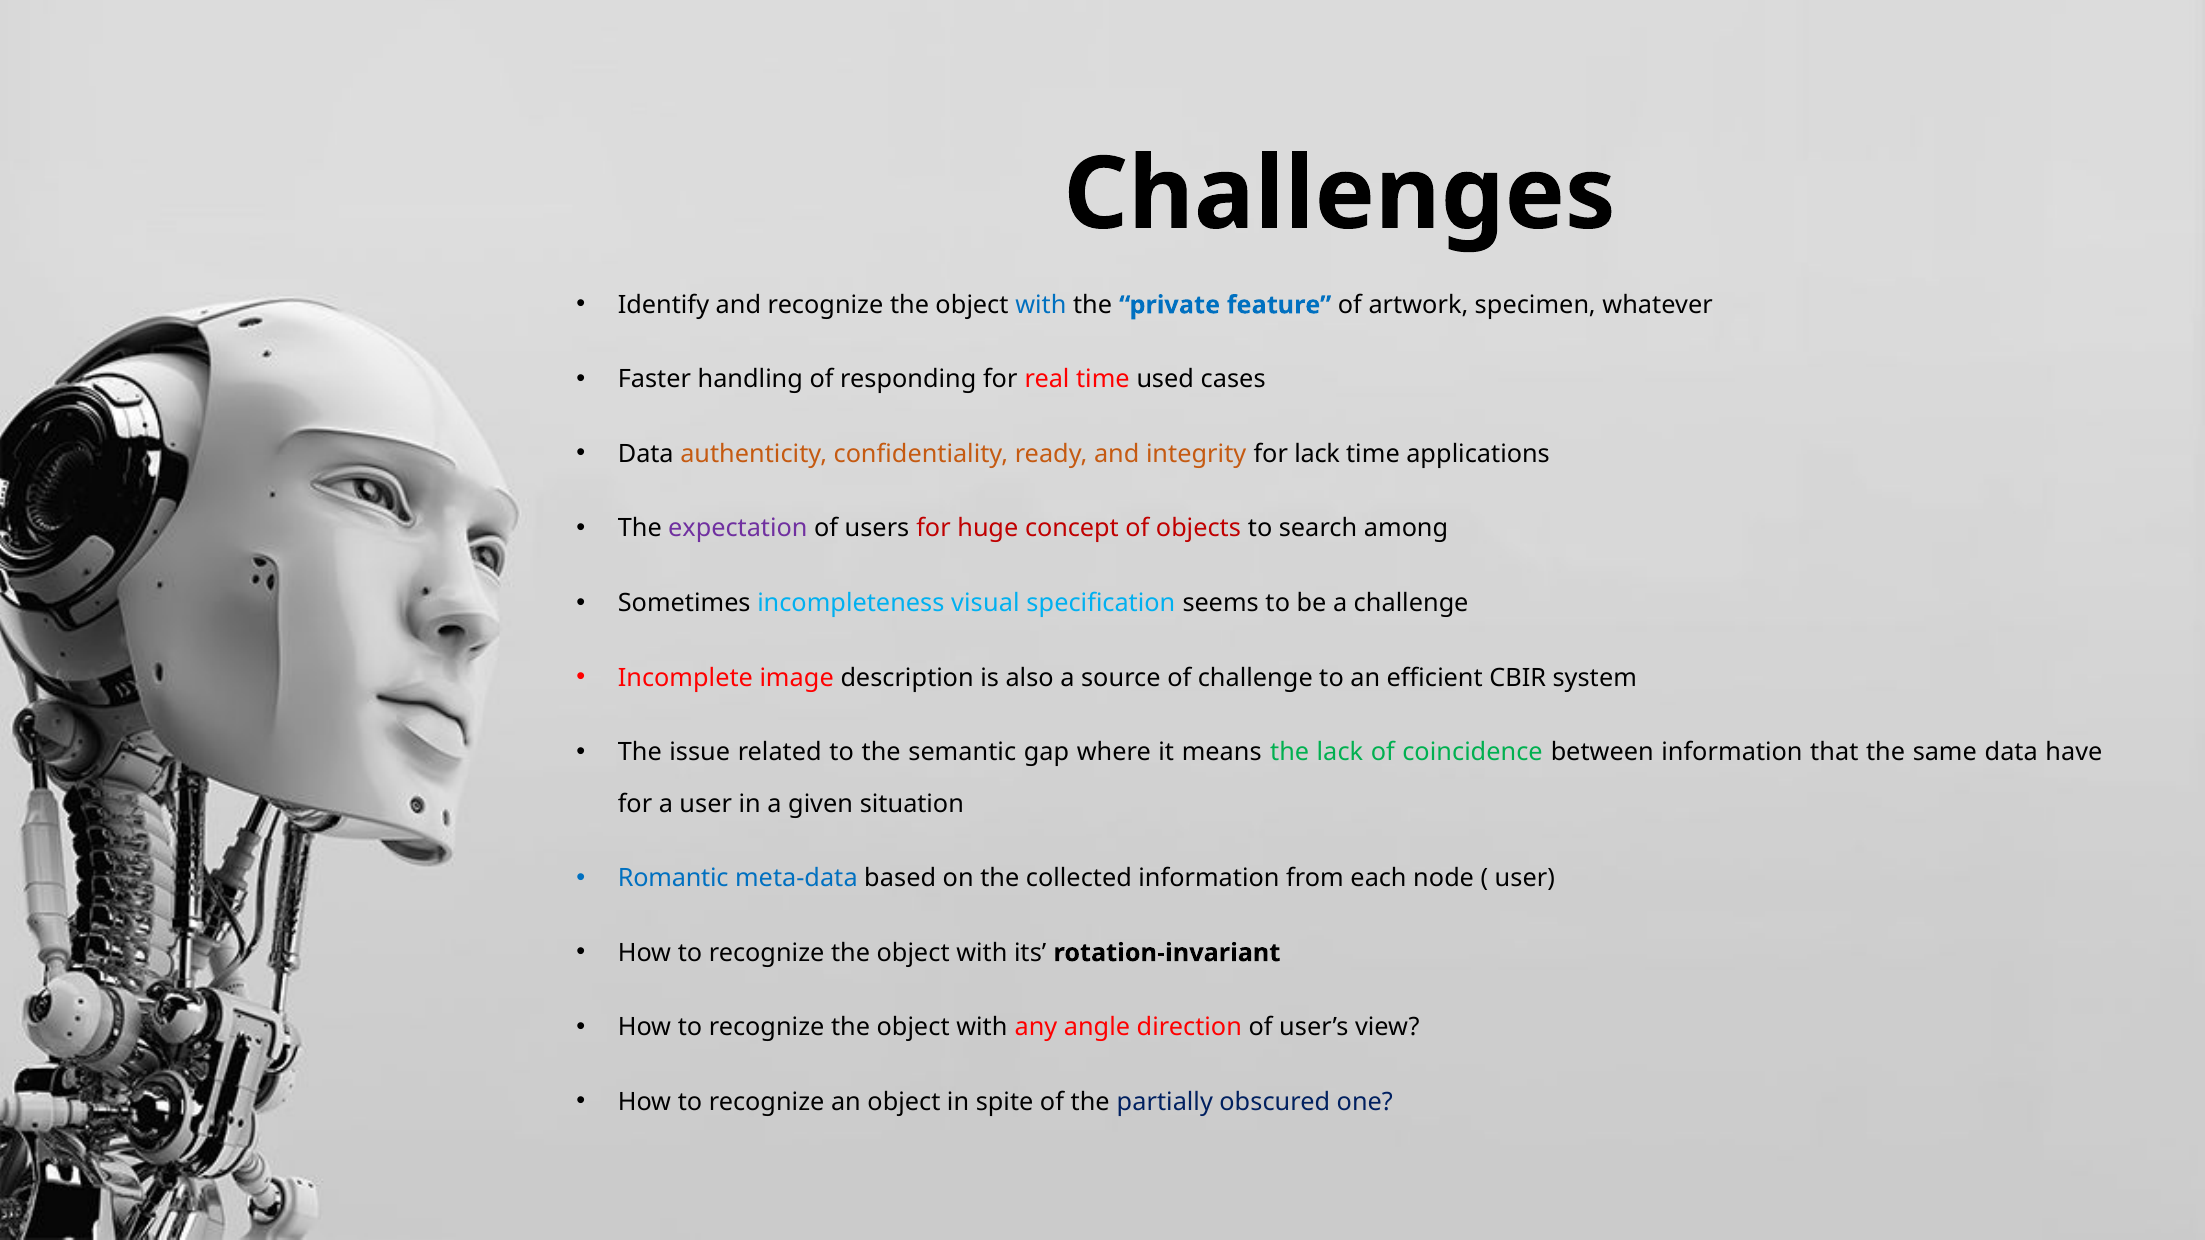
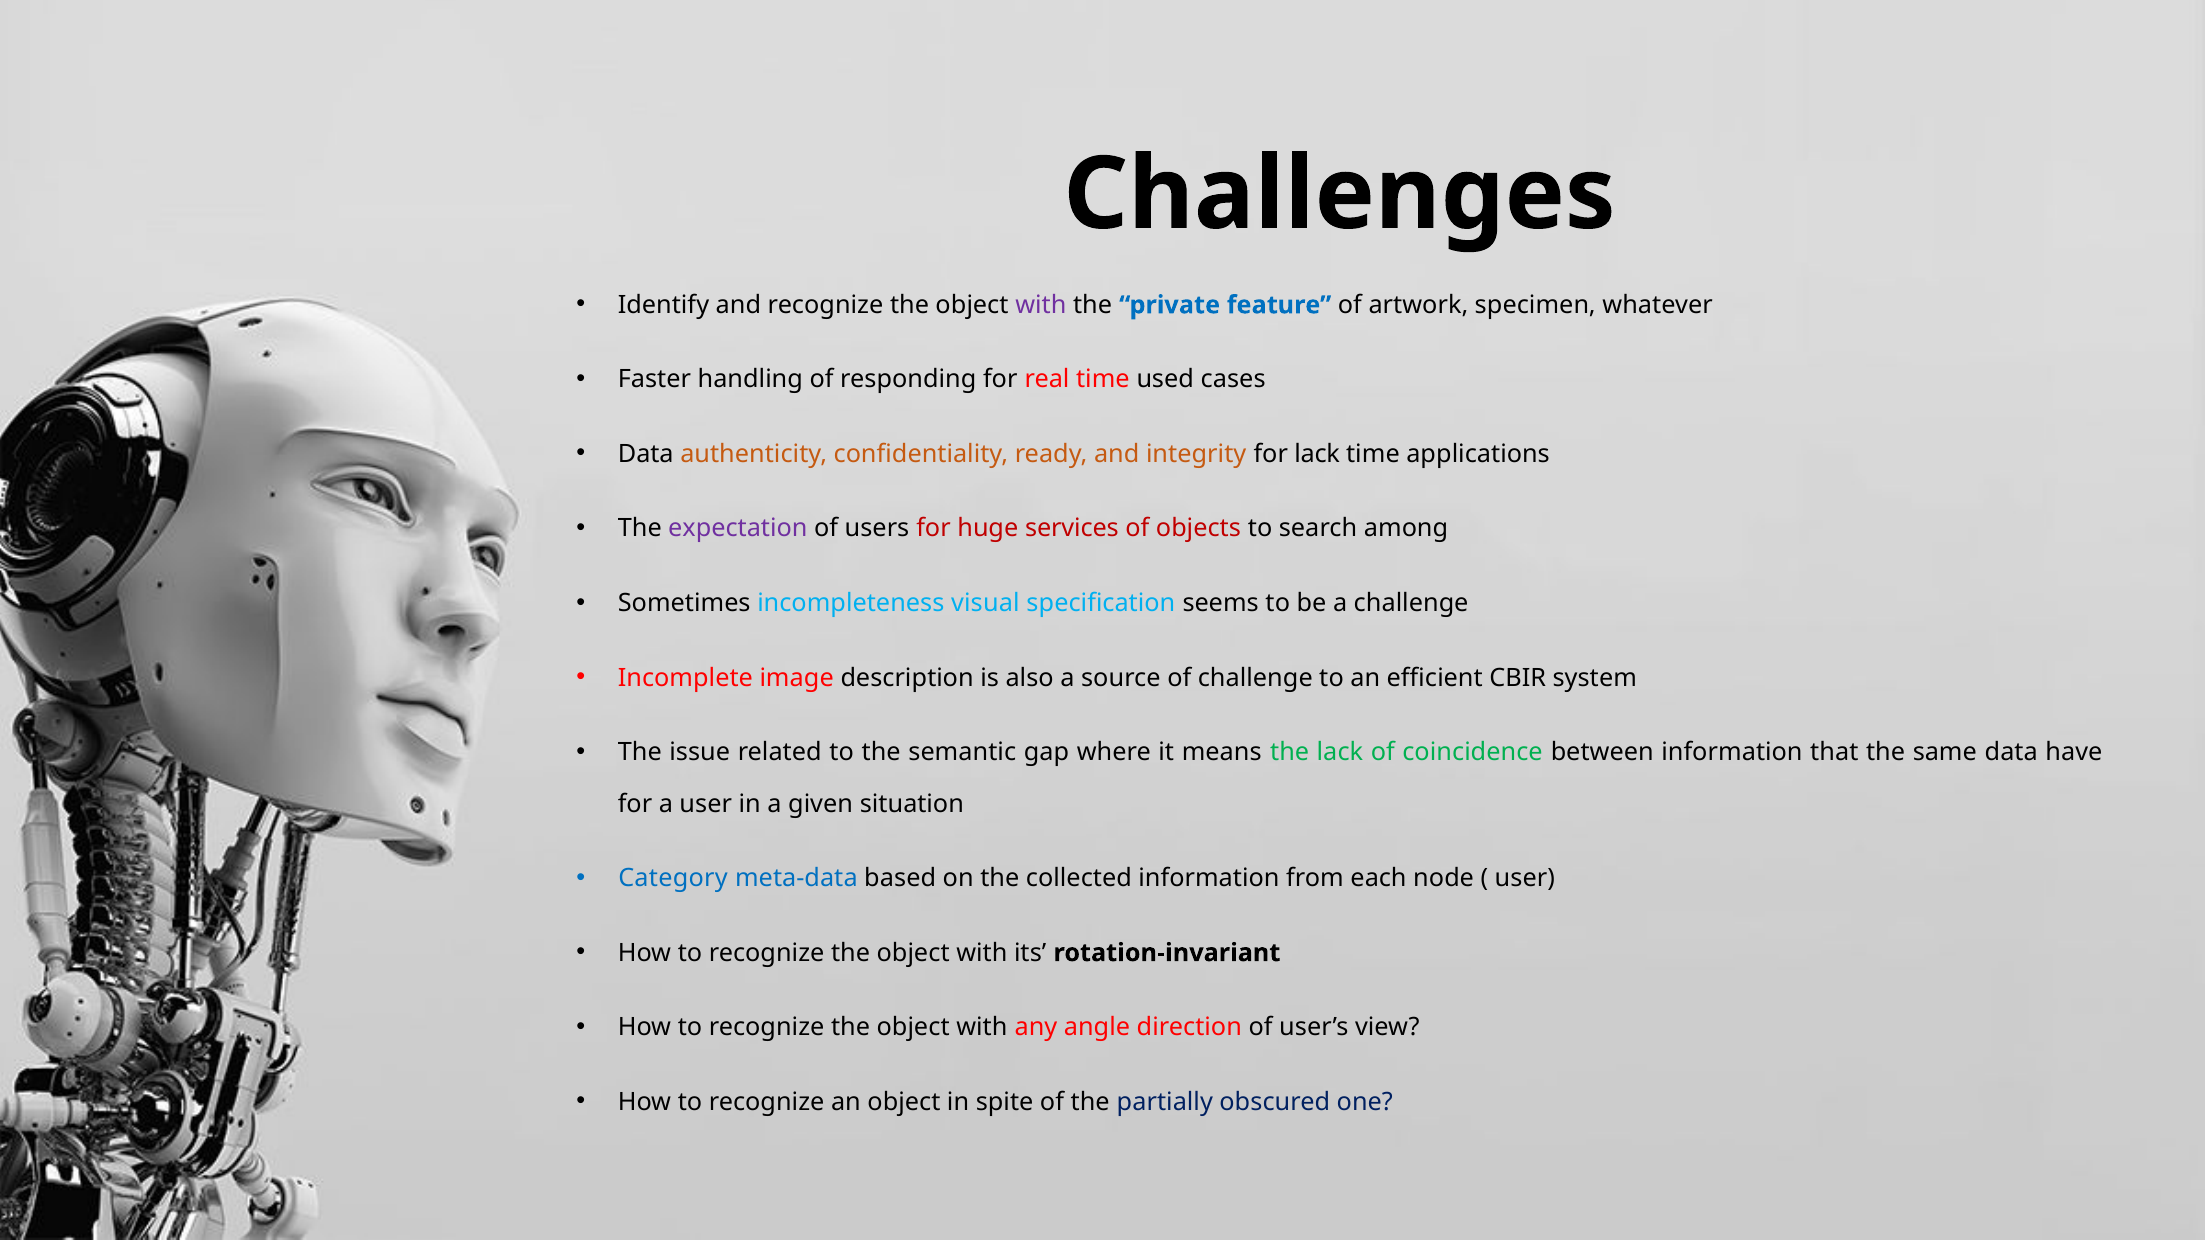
with at (1041, 305) colour: blue -> purple
concept: concept -> services
Romantic: Romantic -> Category
